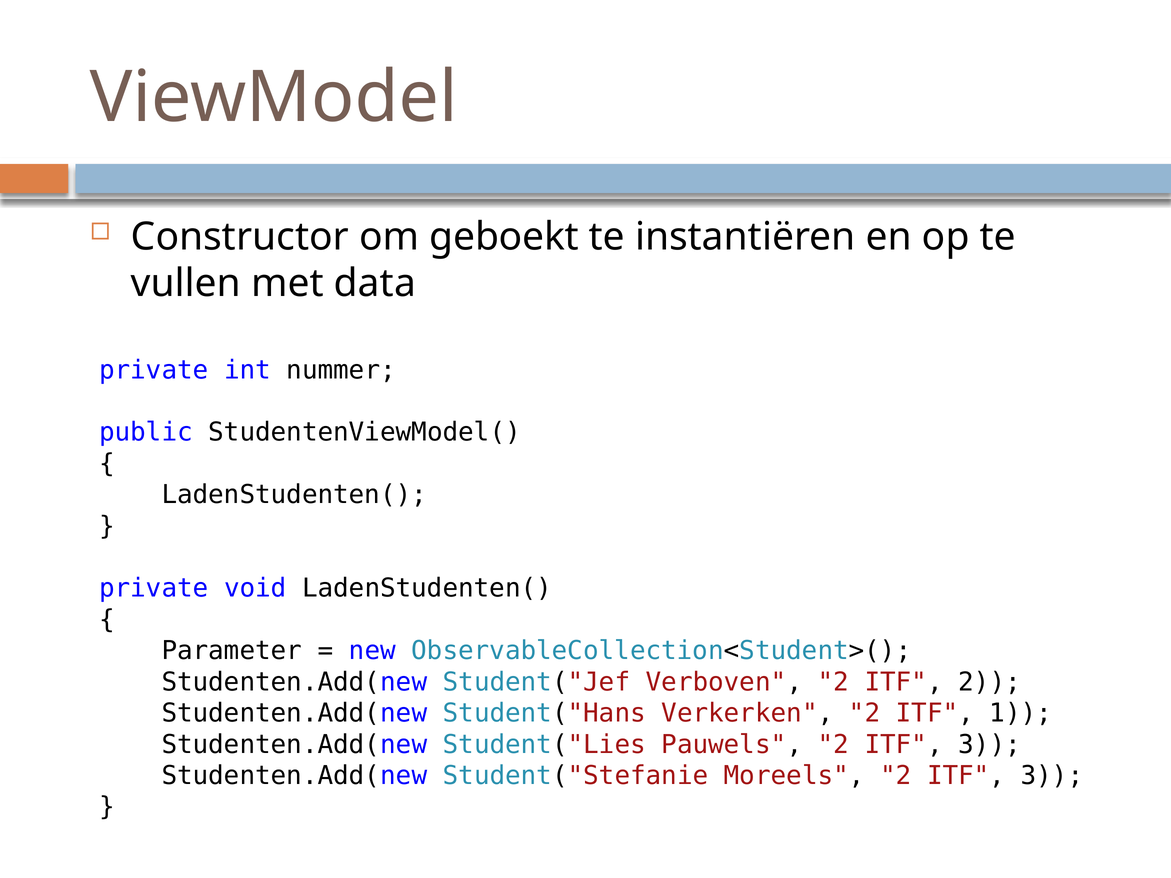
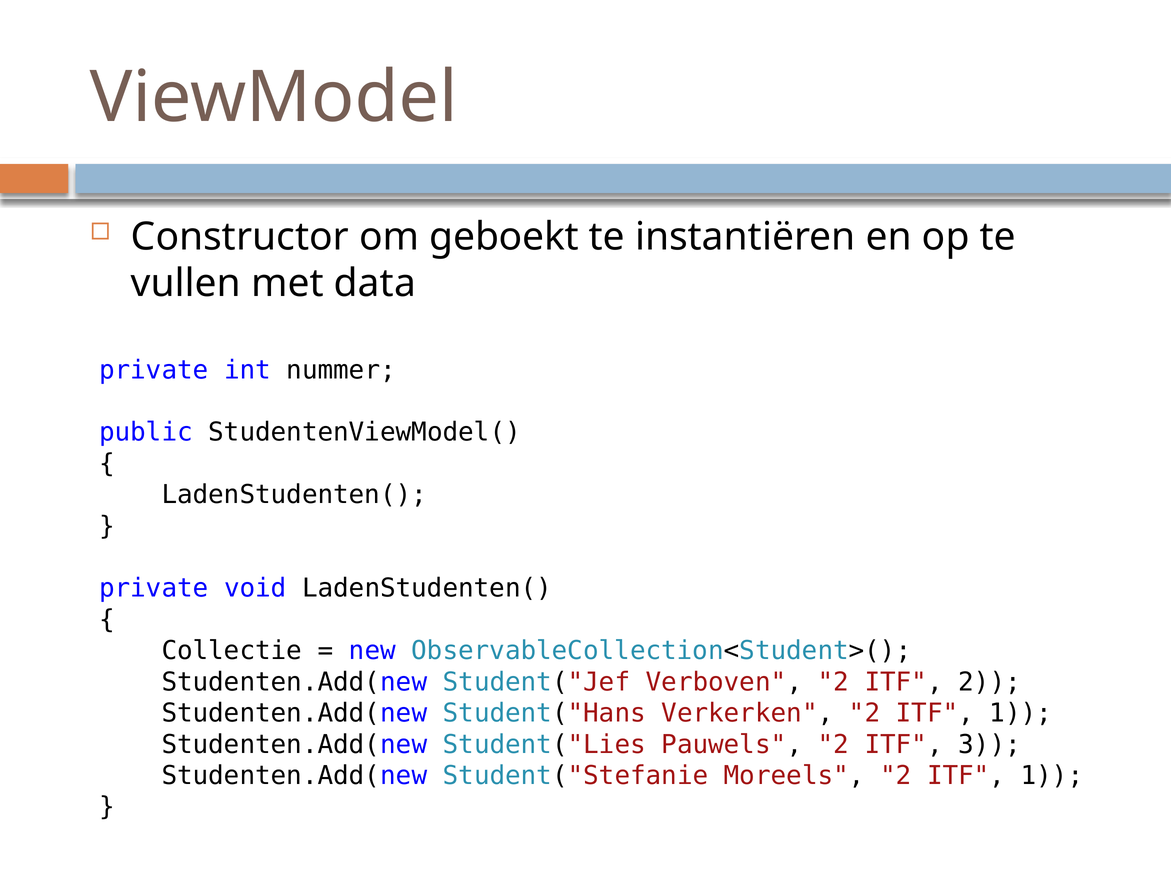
Parameter: Parameter -> Collectie
Moreels 2 ITF 3: 3 -> 1
